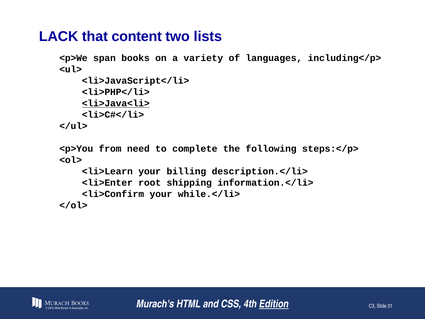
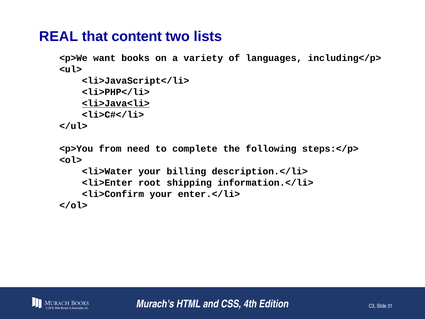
LACK: LACK -> REAL
span: span -> want
<li>Learn: <li>Learn -> <li>Water
while.</li>: while.</li> -> enter.</li>
Edition underline: present -> none
